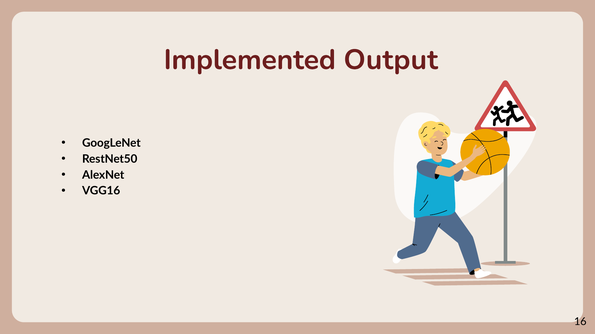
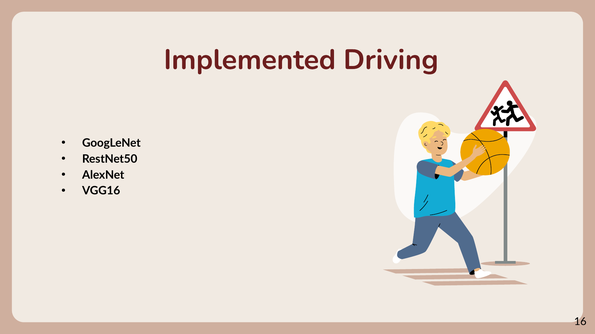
Output: Output -> Driving
